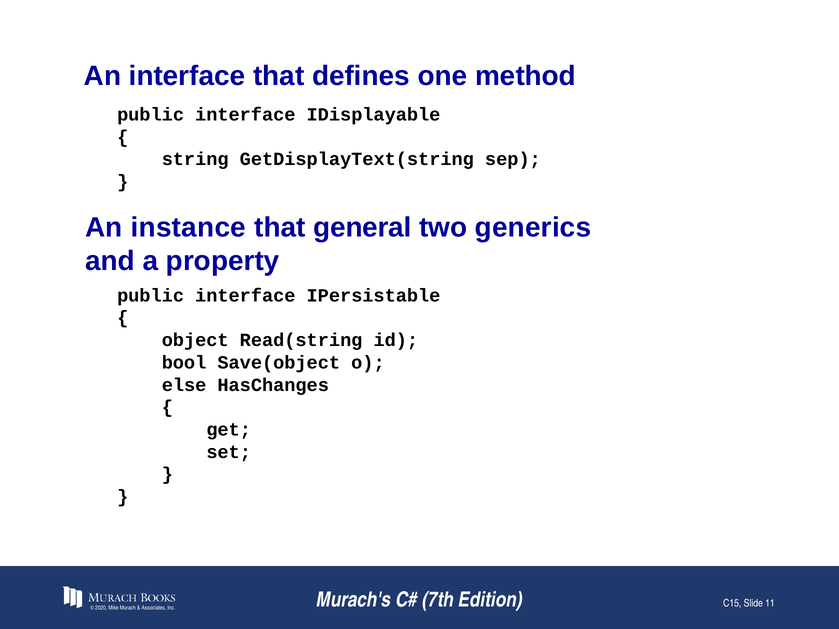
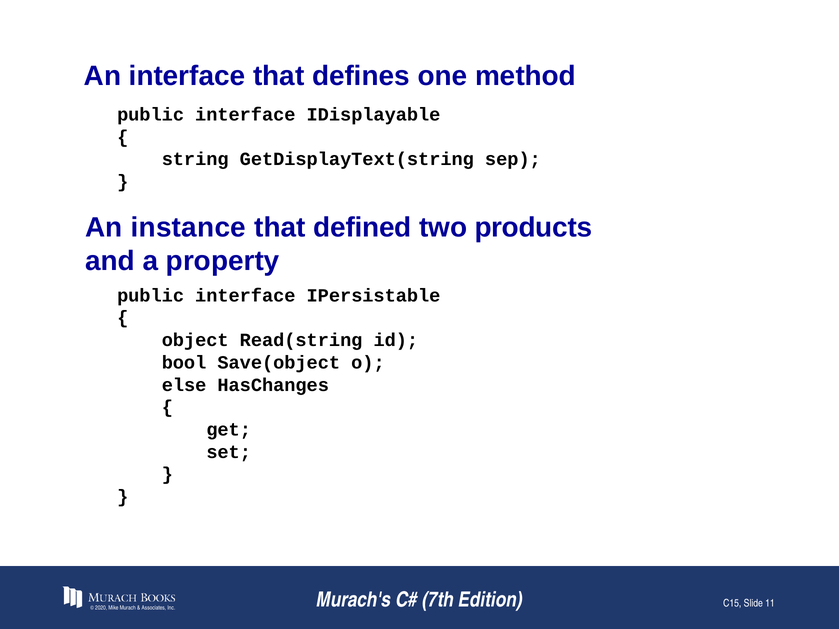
general: general -> defined
generics: generics -> products
